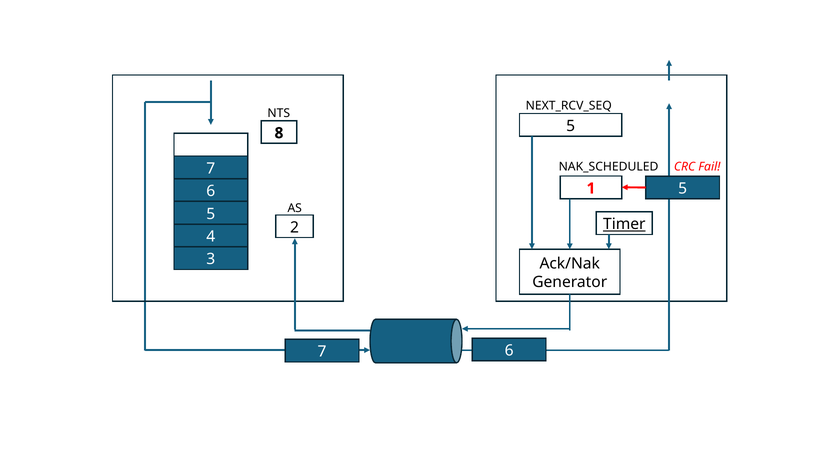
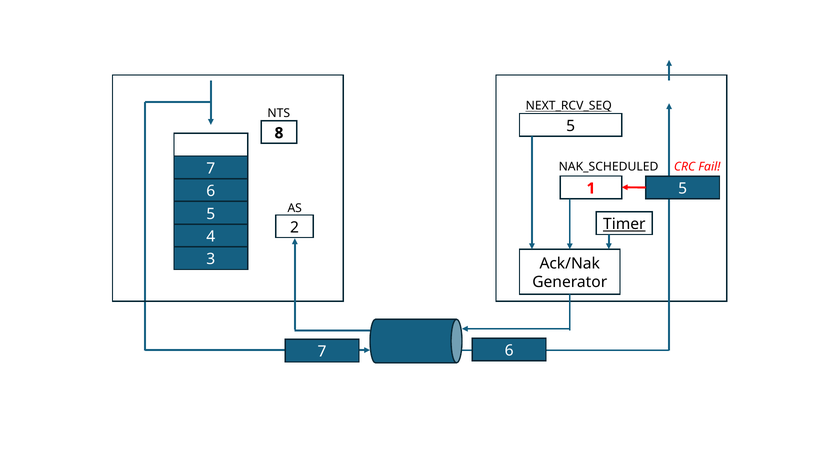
NEXT_RCV_SEQ underline: none -> present
